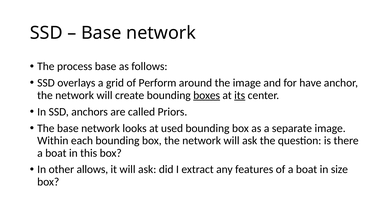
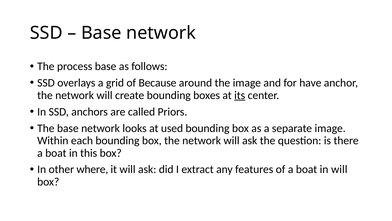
Perform: Perform -> Because
boxes underline: present -> none
allows: allows -> where
in size: size -> will
